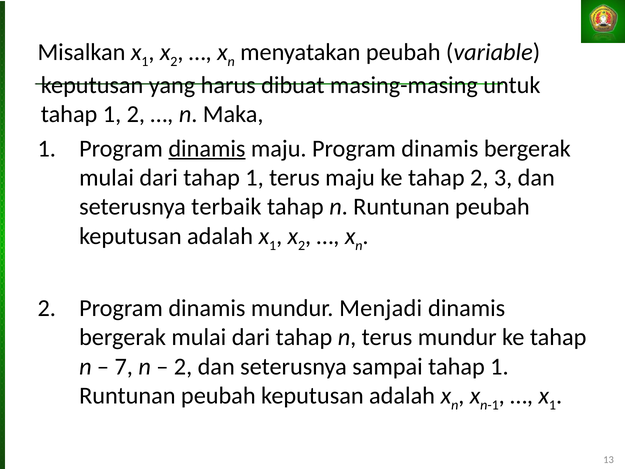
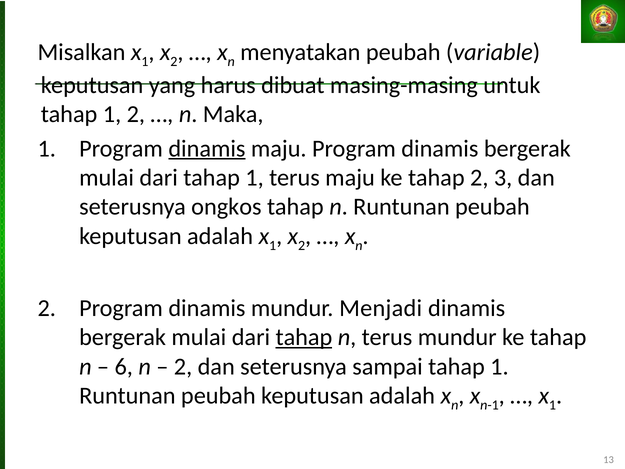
terbaik: terbaik -> ongkos
tahap at (304, 337) underline: none -> present
7: 7 -> 6
